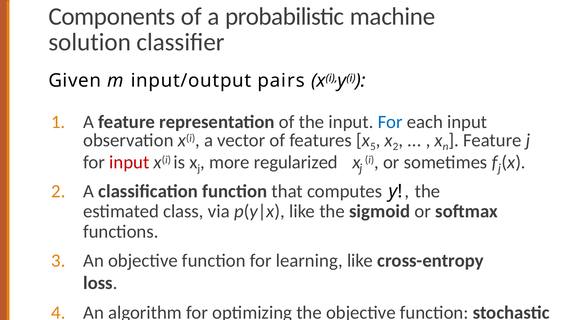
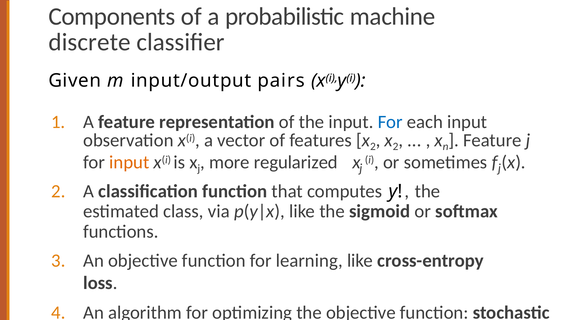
solution: solution -> discrete
features x 5: 5 -> 2
input at (129, 162) colour: red -> orange
